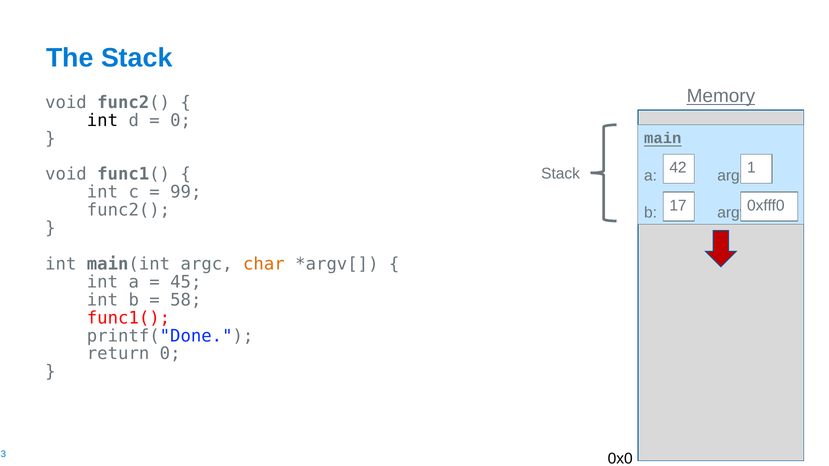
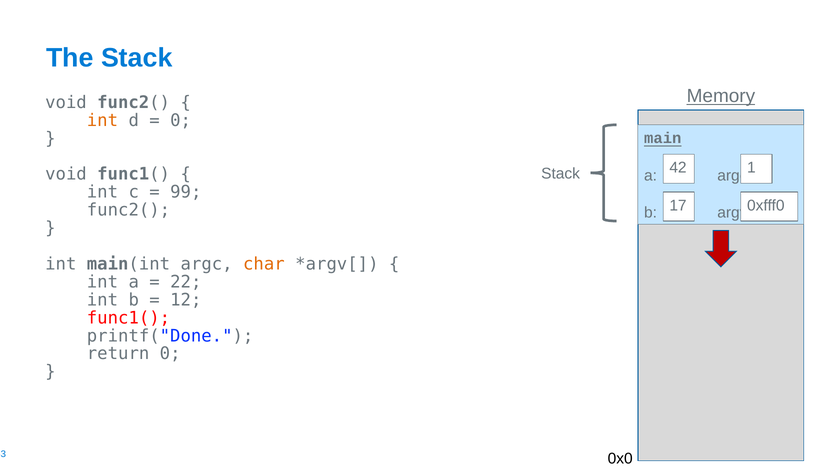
int at (102, 121) colour: black -> orange
45: 45 -> 22
58: 58 -> 12
